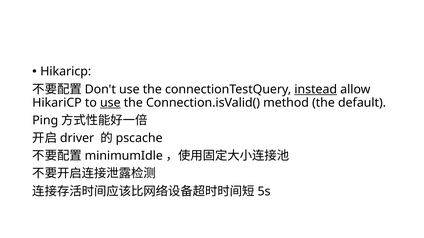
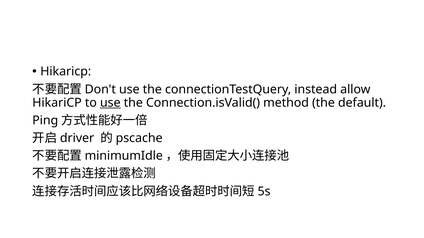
instead underline: present -> none
